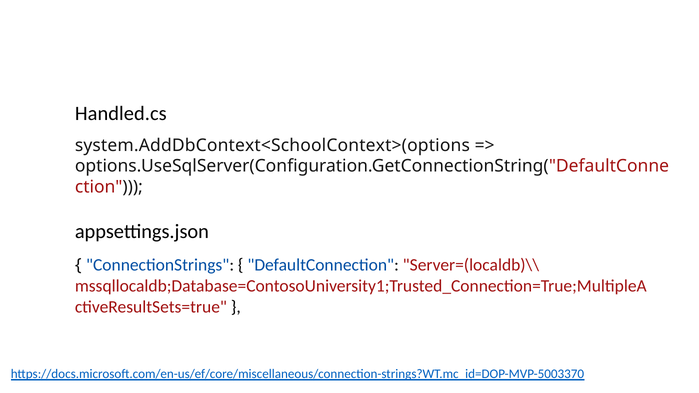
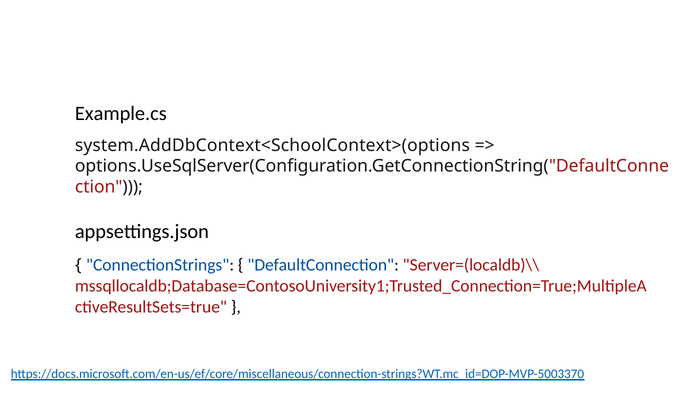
Handled.cs: Handled.cs -> Example.cs
